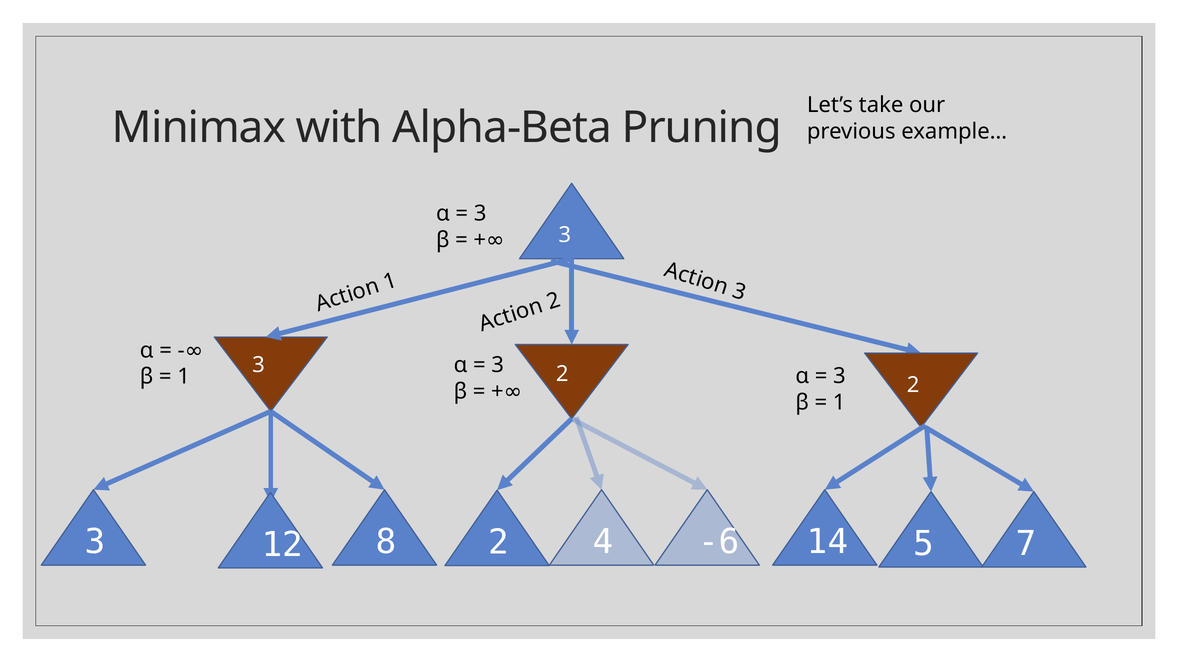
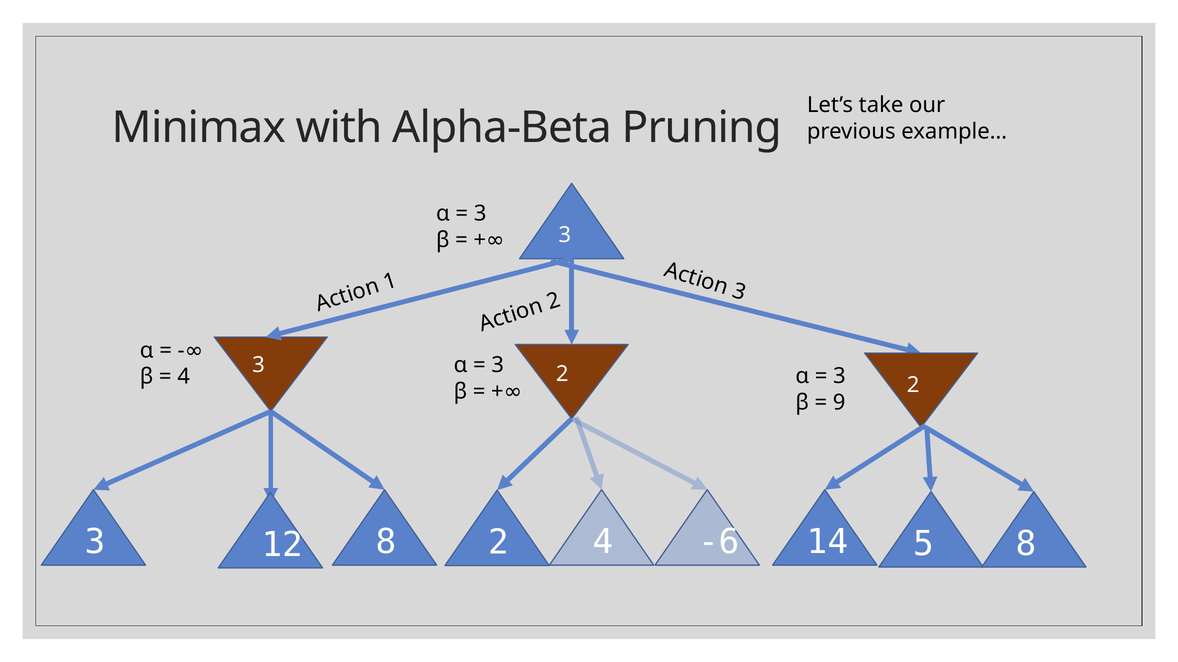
1 at (184, 377): 1 -> 4
1 at (839, 403): 1 -> 9
5 7: 7 -> 8
